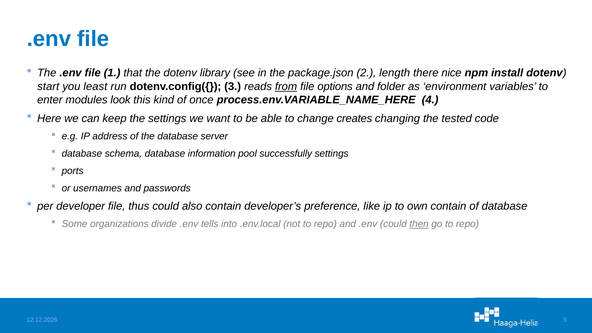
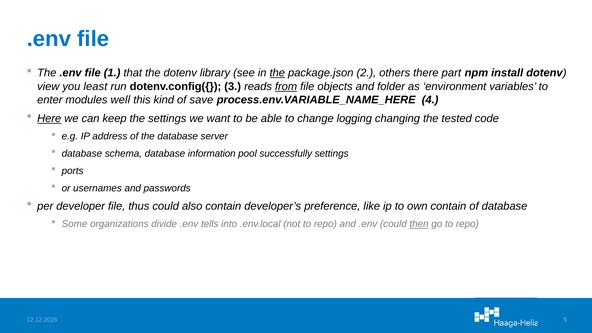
the at (277, 73) underline: none -> present
length: length -> others
nice: nice -> part
start: start -> view
options: options -> objects
look: look -> well
once: once -> save
Here underline: none -> present
creates: creates -> logging
